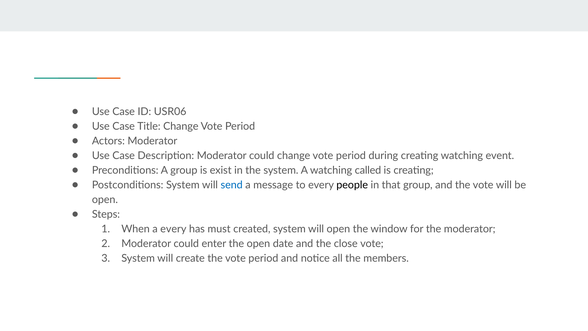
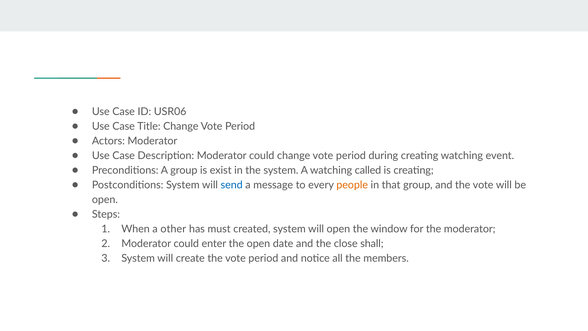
people colour: black -> orange
a every: every -> other
close vote: vote -> shall
